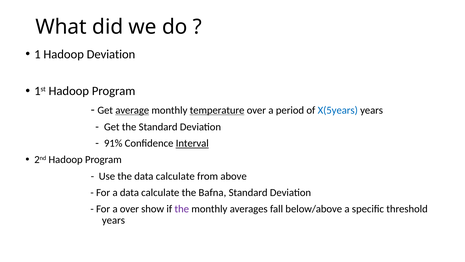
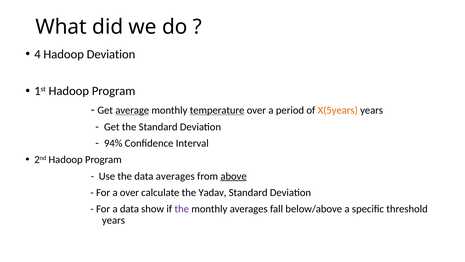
1: 1 -> 4
X(5years colour: blue -> orange
91%: 91% -> 94%
Interval underline: present -> none
the data calculate: calculate -> averages
above underline: none -> present
a data: data -> over
Bafna: Bafna -> Yadav
a over: over -> data
